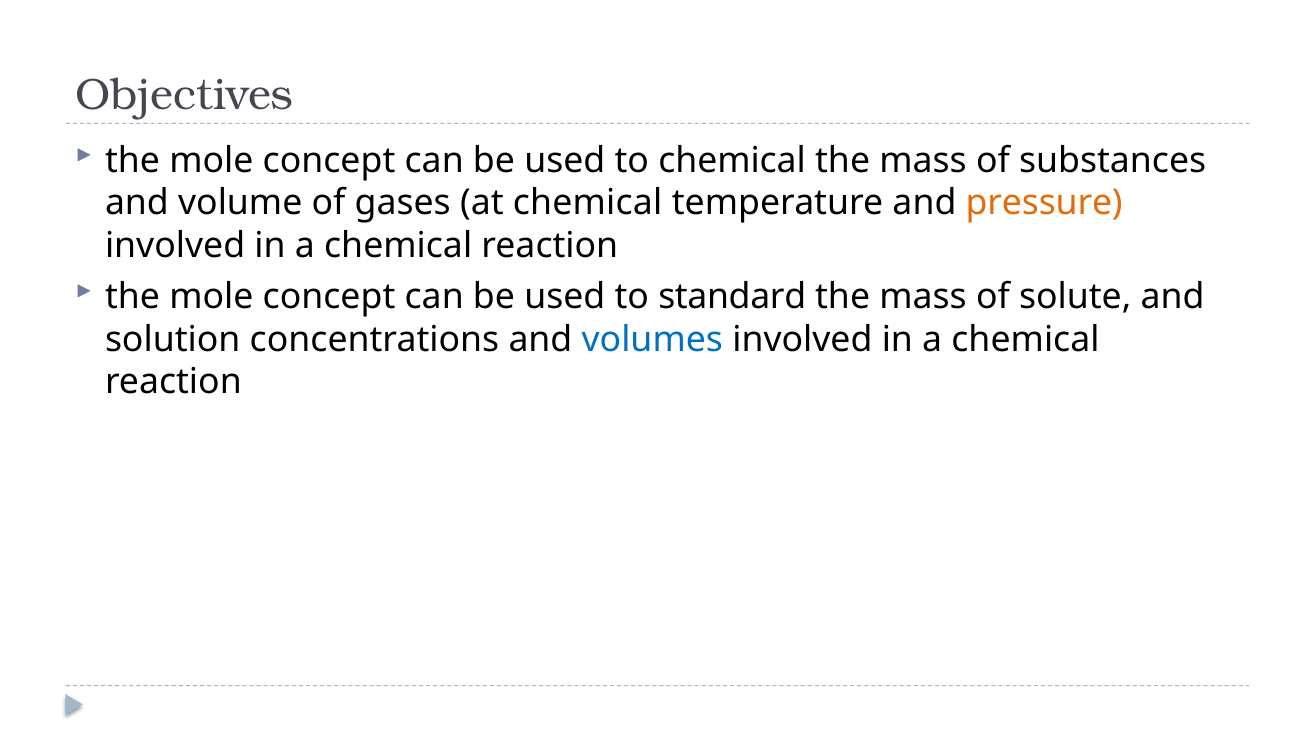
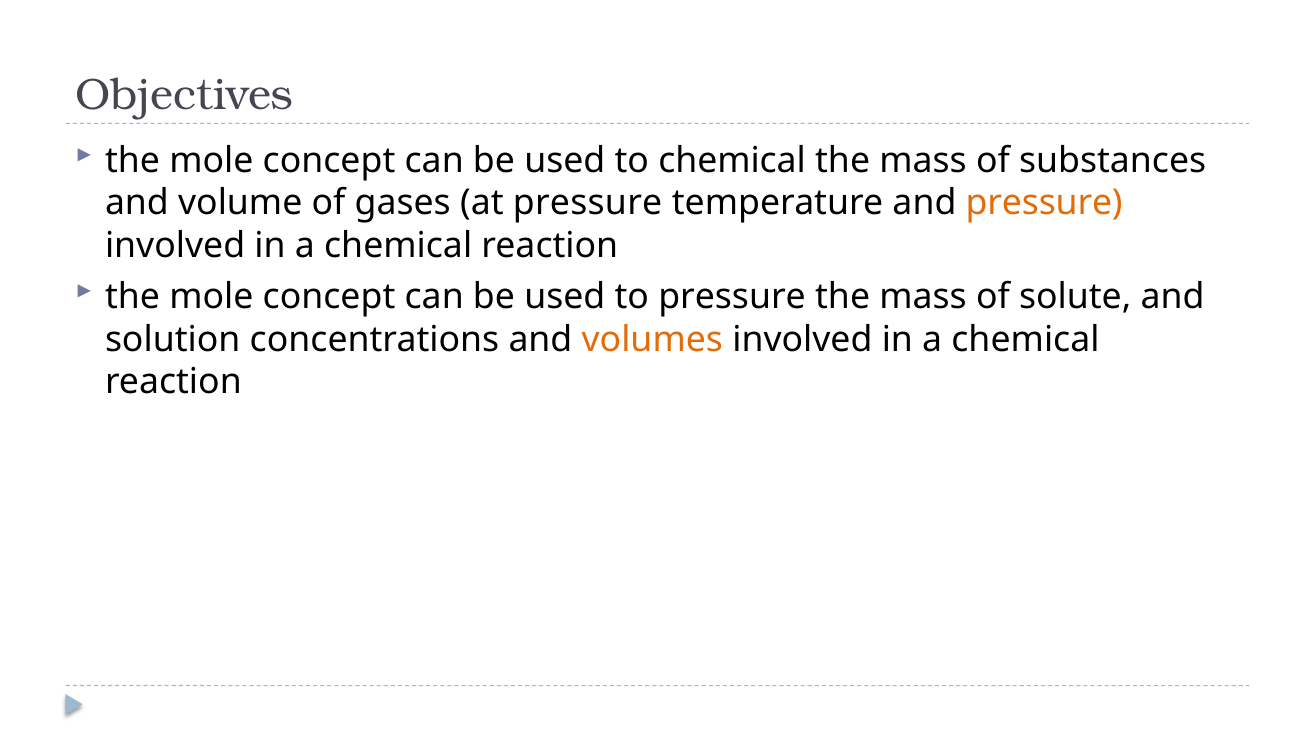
at chemical: chemical -> pressure
to standard: standard -> pressure
volumes colour: blue -> orange
